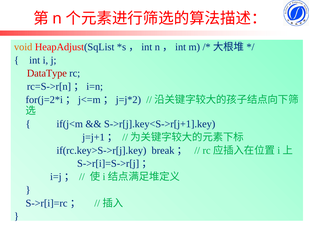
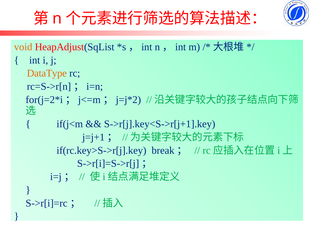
DataType colour: red -> orange
